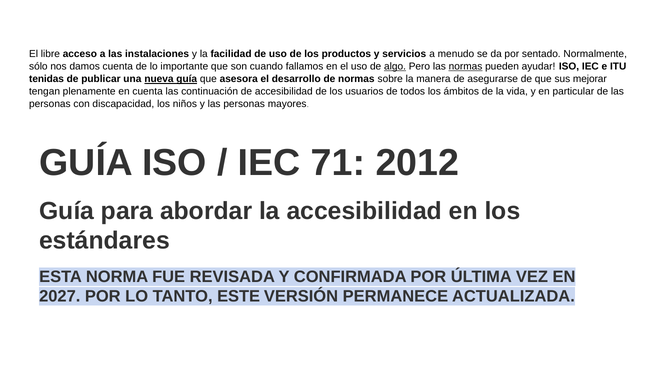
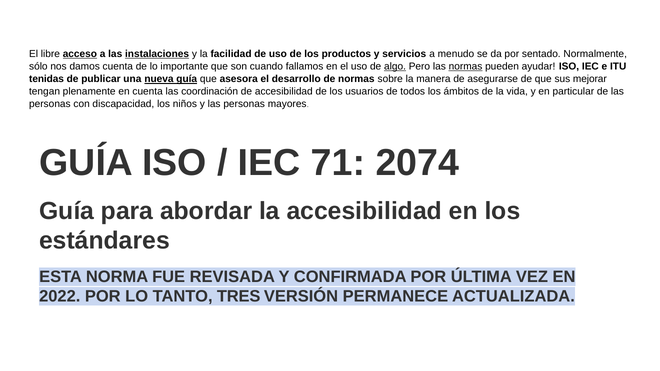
acceso underline: none -> present
instalaciones underline: none -> present
continuación: continuación -> coordinación
2012: 2012 -> 2074
2027: 2027 -> 2022
ESTE: ESTE -> TRES
